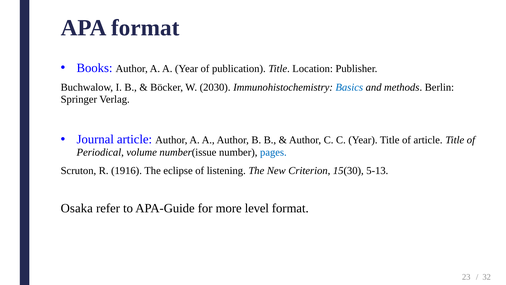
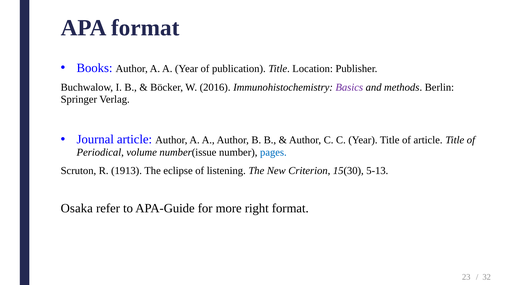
2030: 2030 -> 2016
Basics colour: blue -> purple
1916: 1916 -> 1913
level: level -> right
